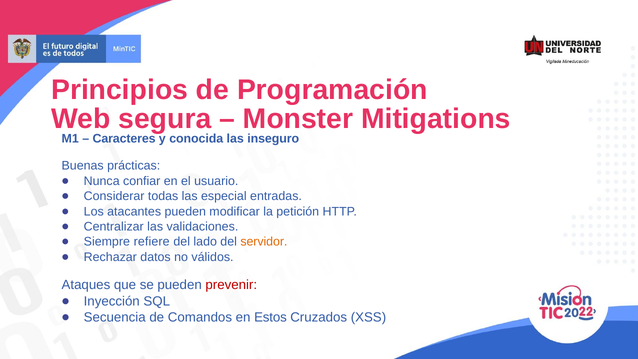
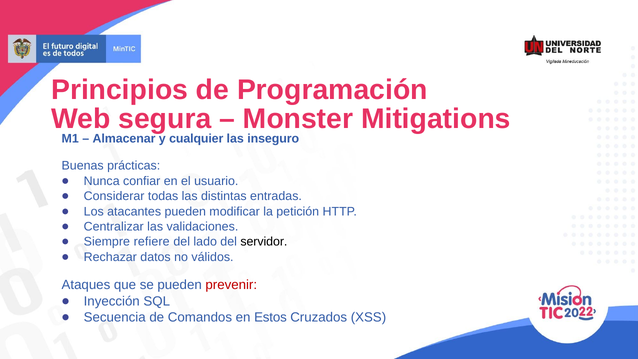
Caracteres: Caracteres -> Almacenar
conocida: conocida -> cualquier
especial: especial -> distintas
servidor colour: orange -> black
